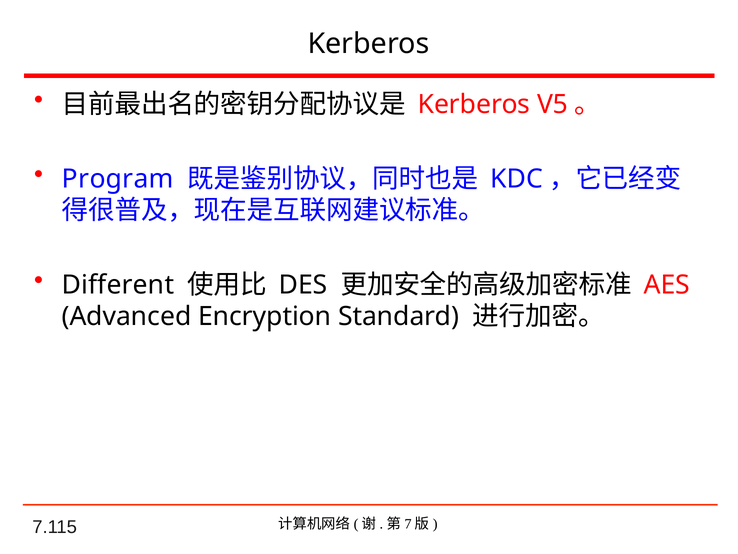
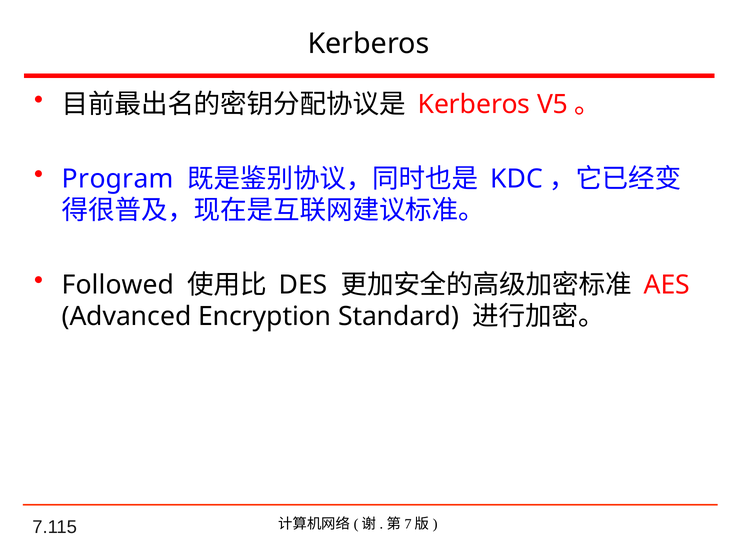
Different: Different -> Followed
